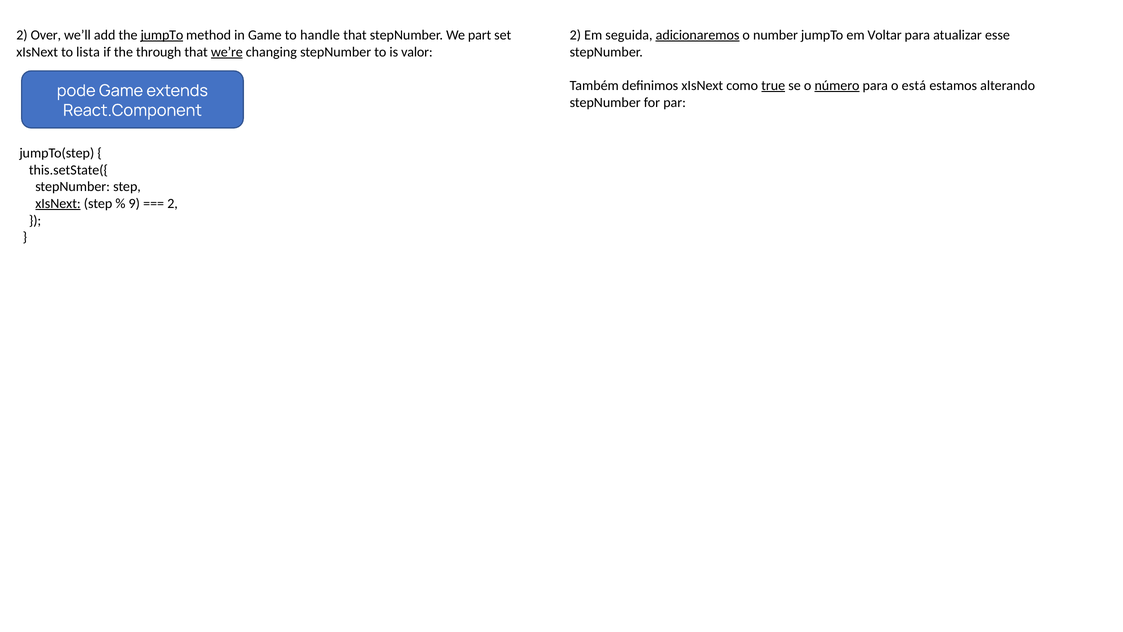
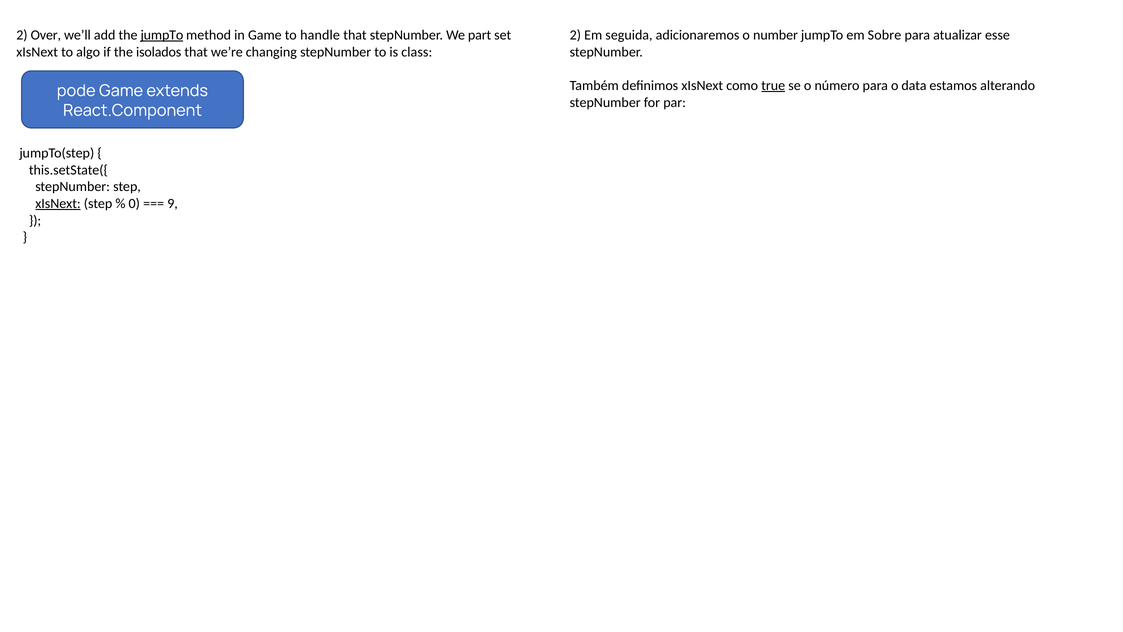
adicionaremos underline: present -> none
Voltar: Voltar -> Sobre
lista: lista -> algo
through: through -> isolados
we’re underline: present -> none
valor: valor -> class
número underline: present -> none
está: está -> data
9: 9 -> 0
2 at (173, 203): 2 -> 9
